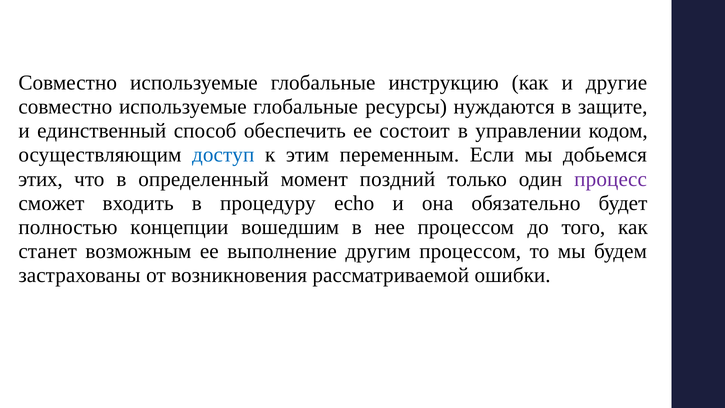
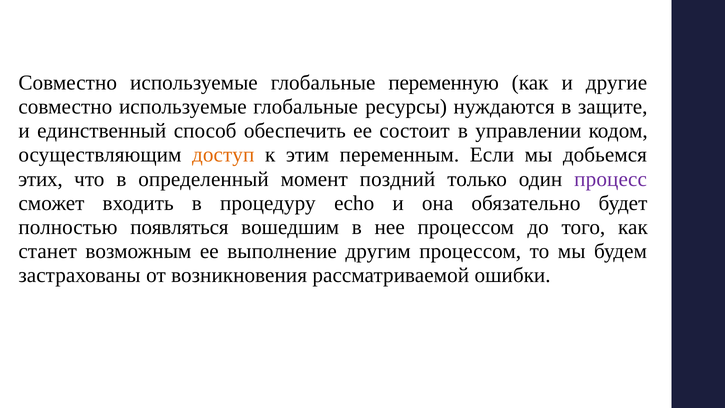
инструкцию: инструкцию -> переменную
доступ colour: blue -> orange
концепции: концепции -> появляться
